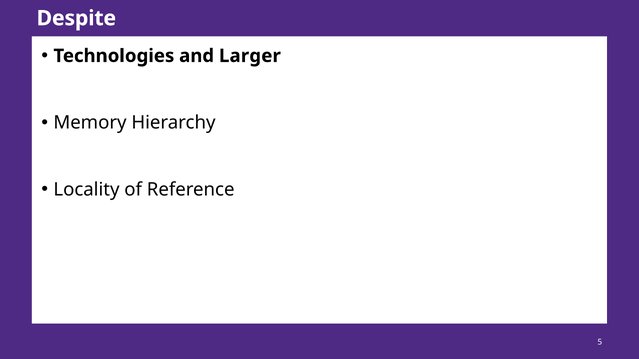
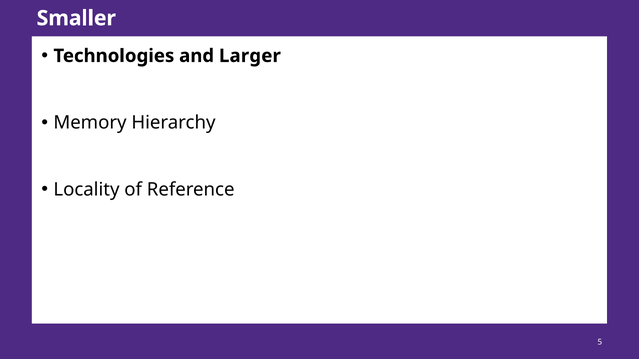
Despite: Despite -> Smaller
